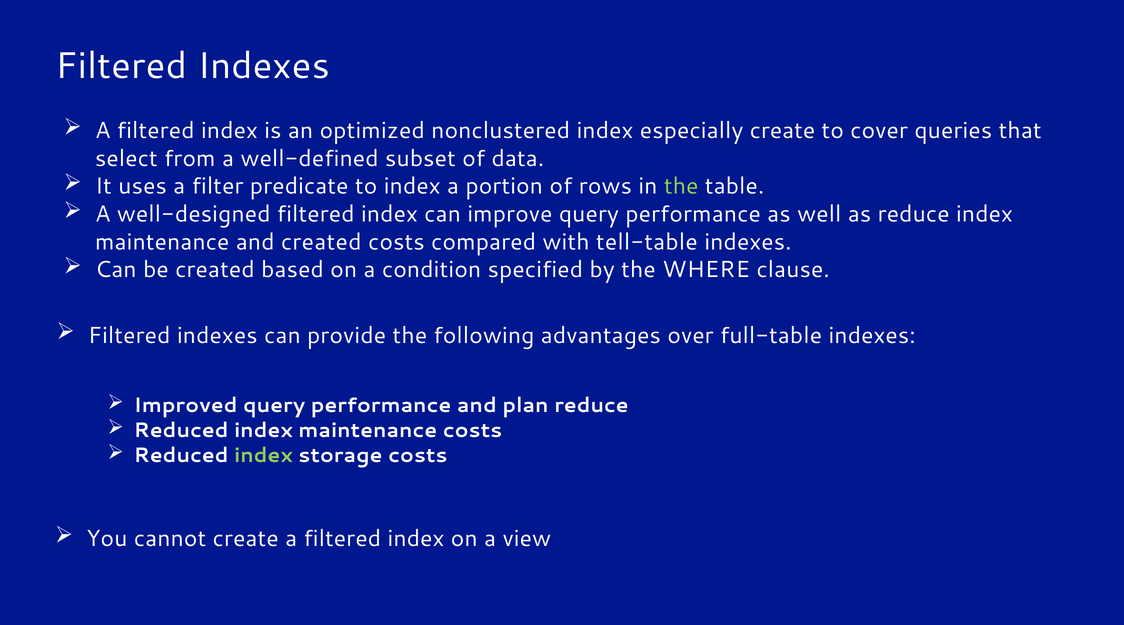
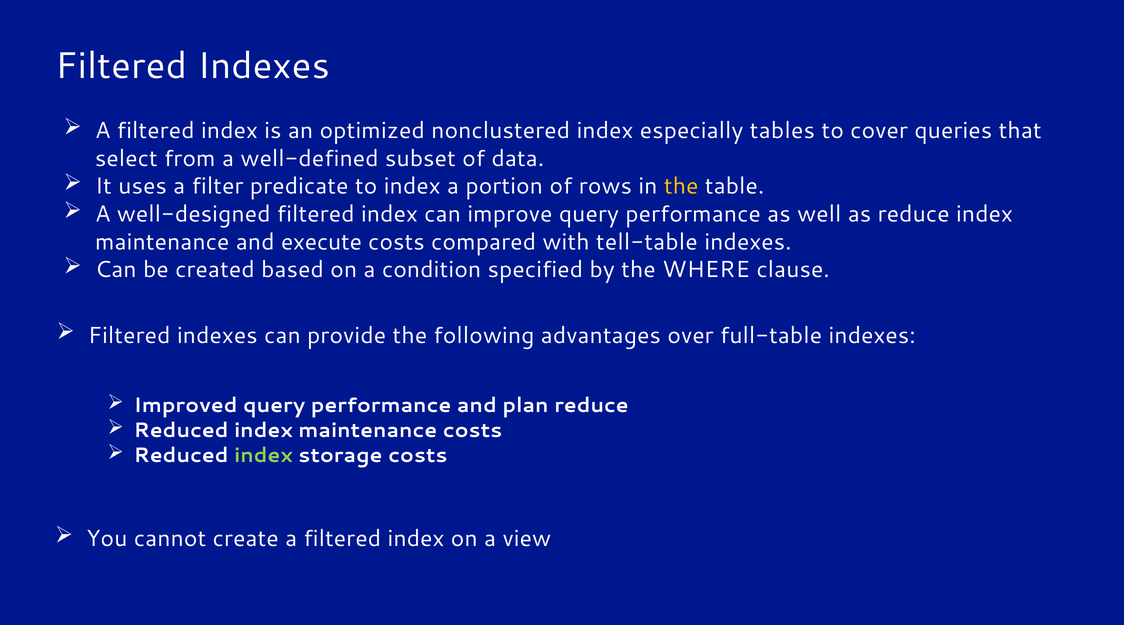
especially create: create -> tables
the at (681, 186) colour: light green -> yellow
and created: created -> execute
